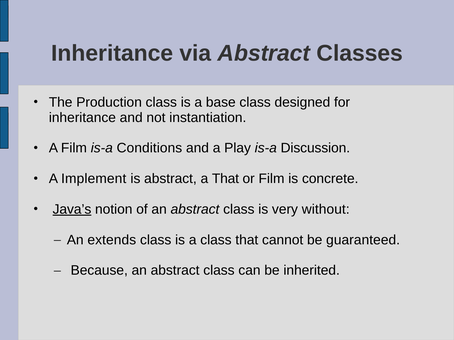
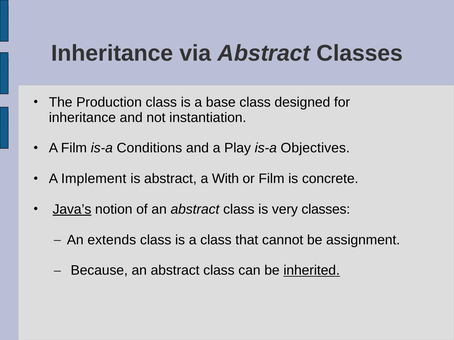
Discussion: Discussion -> Objectives
a That: That -> With
very without: without -> classes
guaranteed: guaranteed -> assignment
inherited underline: none -> present
